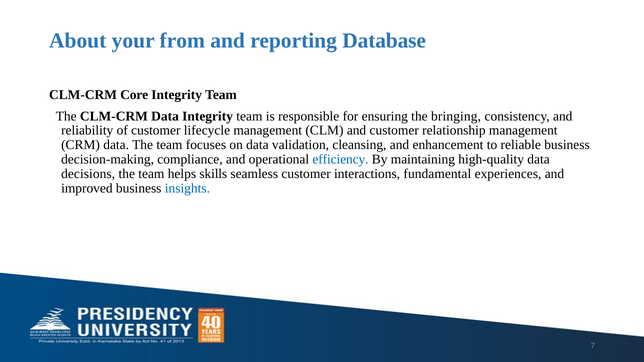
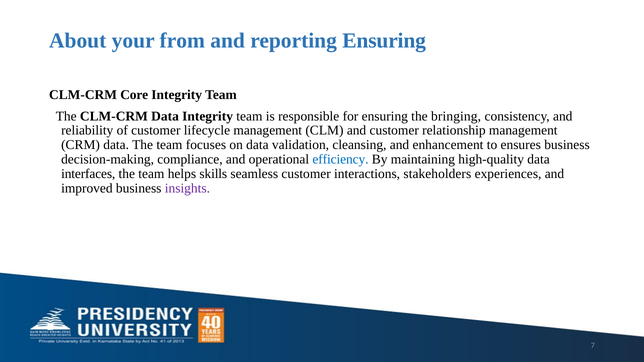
reporting Database: Database -> Ensuring
reliable: reliable -> ensures
decisions: decisions -> interfaces
fundamental: fundamental -> stakeholders
insights colour: blue -> purple
